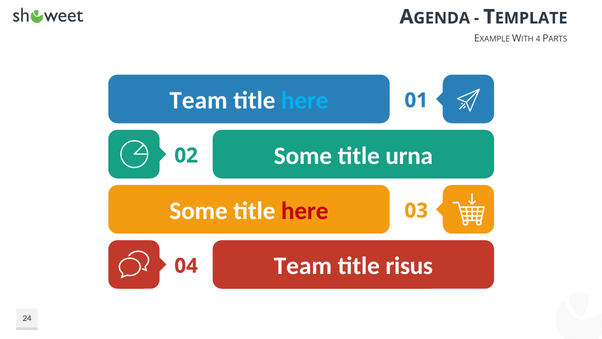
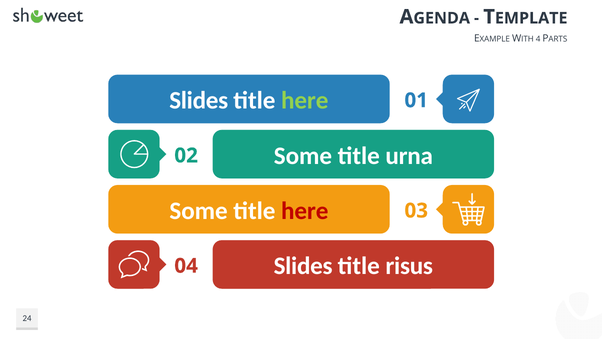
Team at (199, 101): Team -> Slides
here at (305, 101) colour: light blue -> light green
04 Team: Team -> Slides
